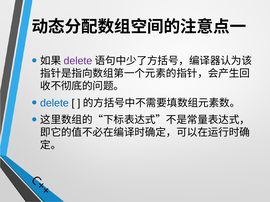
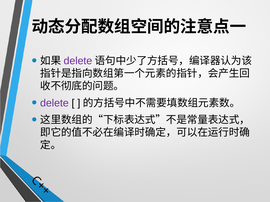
delete at (54, 103) colour: blue -> purple
